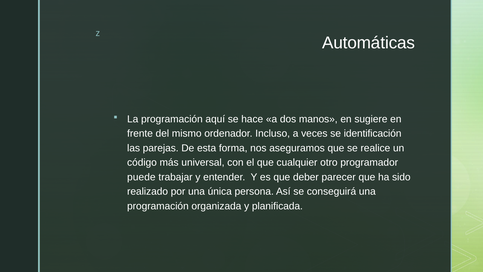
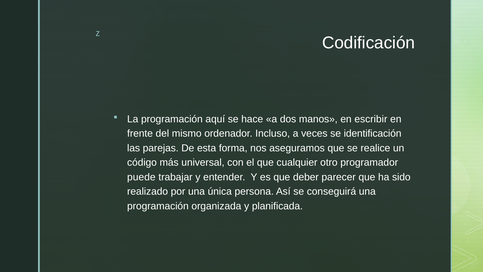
Automáticas: Automáticas -> Codificación
sugiere: sugiere -> escribir
